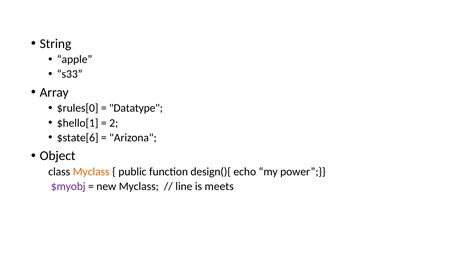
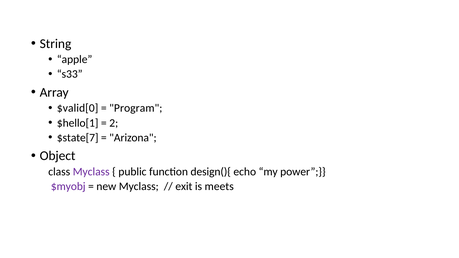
$rules[0: $rules[0 -> $valid[0
Datatype: Datatype -> Program
$state[6: $state[6 -> $state[7
Myclass at (91, 172) colour: orange -> purple
line: line -> exit
